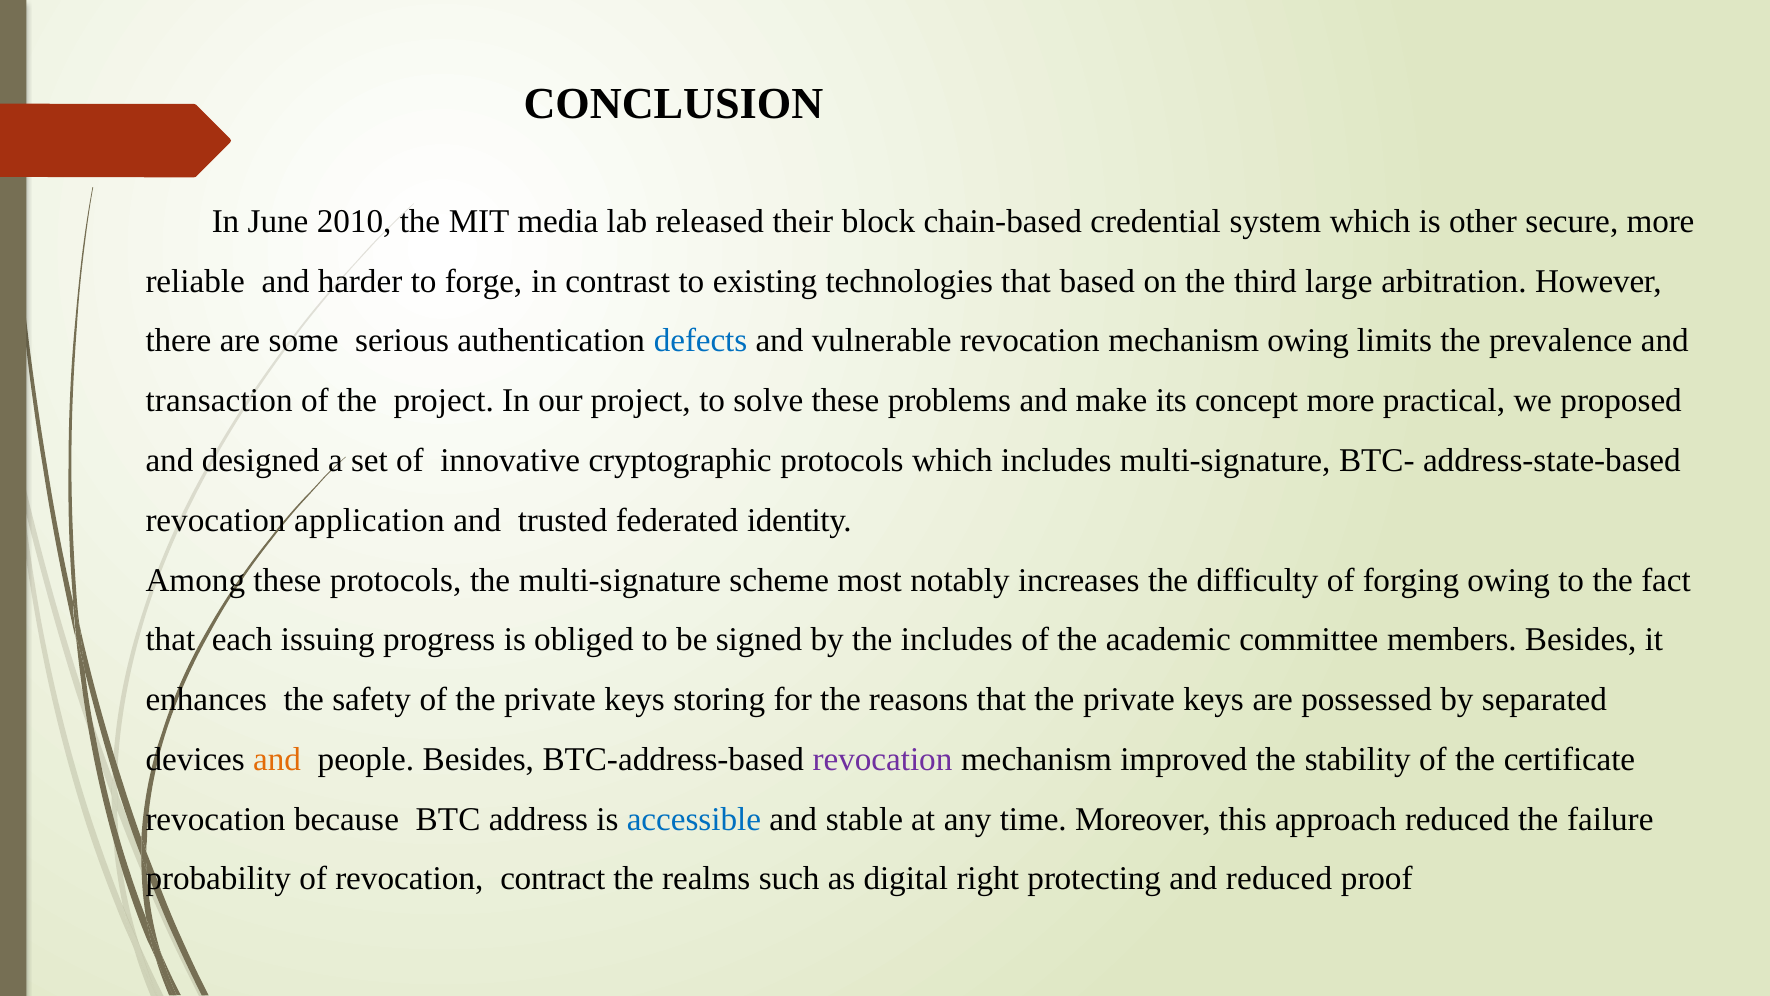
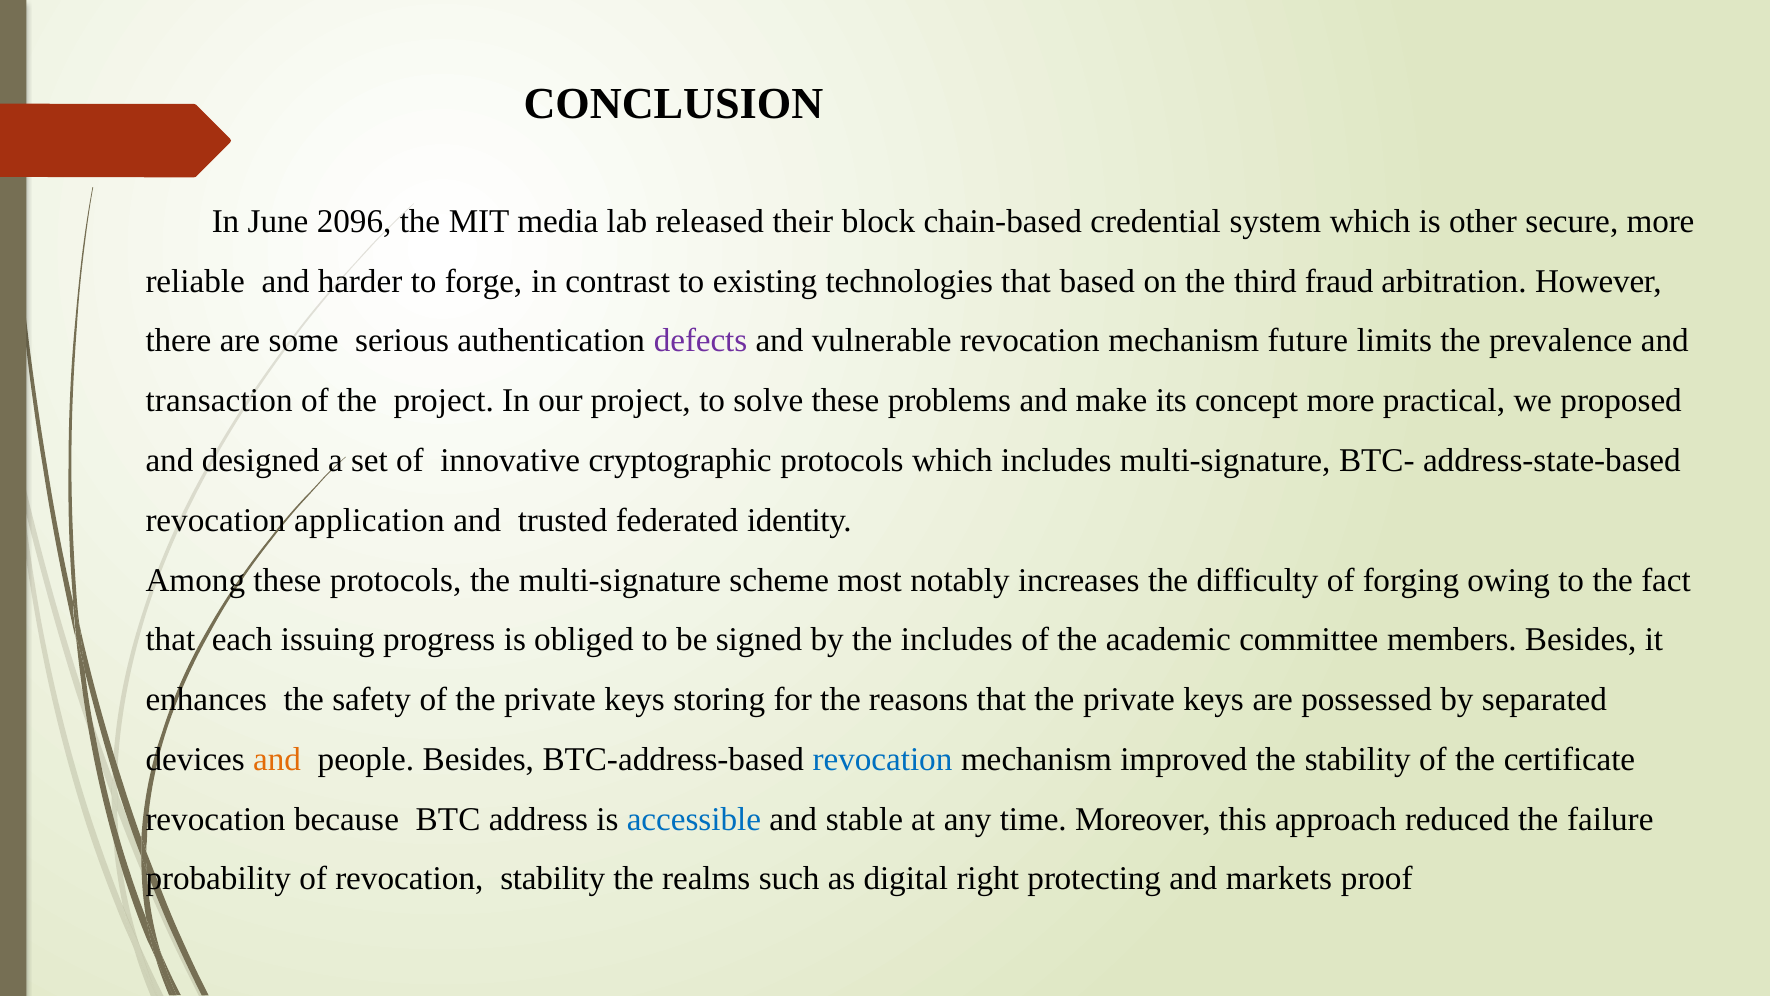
2010: 2010 -> 2096
large: large -> fraud
defects colour: blue -> purple
mechanism owing: owing -> future
revocation at (882, 759) colour: purple -> blue
revocation contract: contract -> stability
and reduced: reduced -> markets
